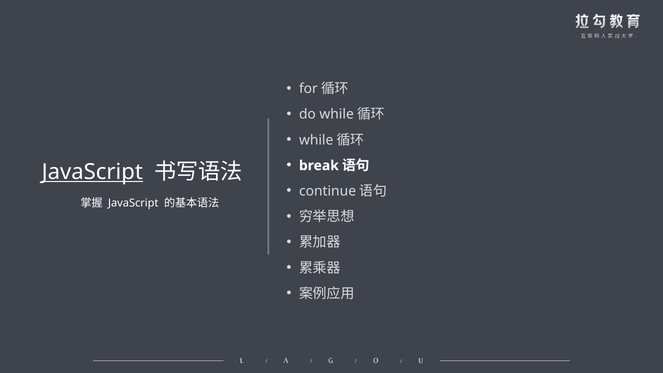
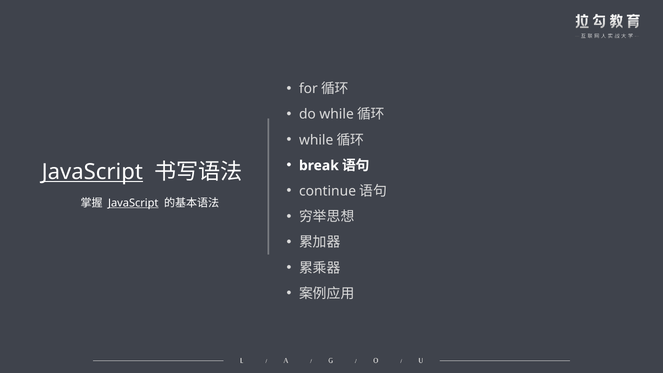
JavaScript at (133, 203) underline: none -> present
